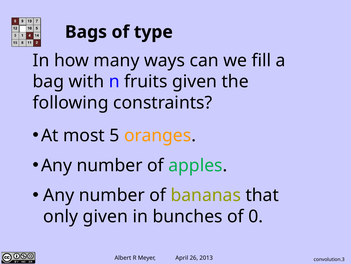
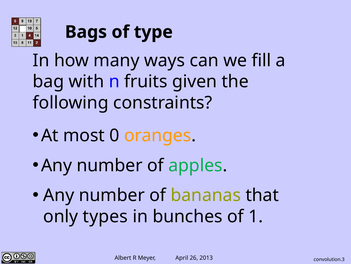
5: 5 -> 0
only given: given -> types
0: 0 -> 1
